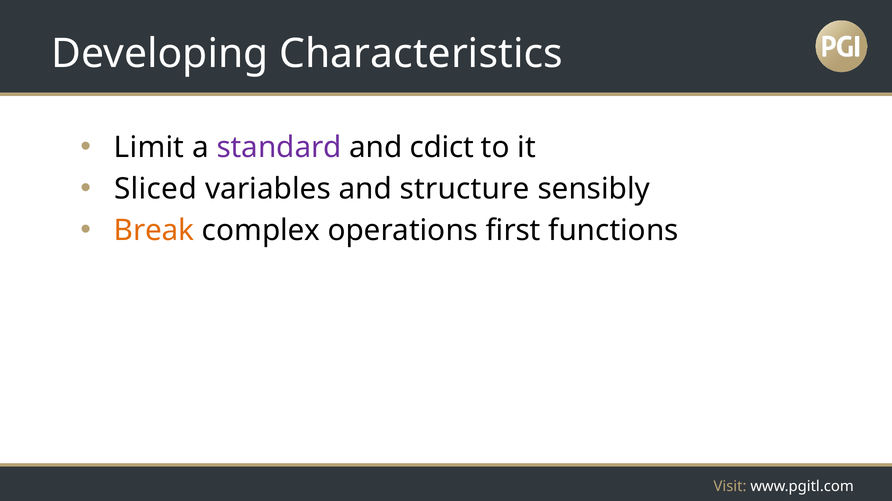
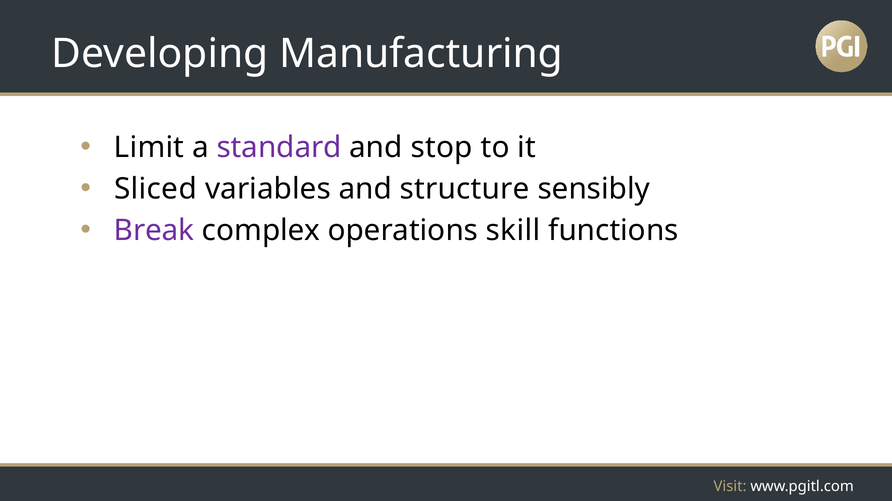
Characteristics: Characteristics -> Manufacturing
cdict: cdict -> stop
Break colour: orange -> purple
first: first -> skill
